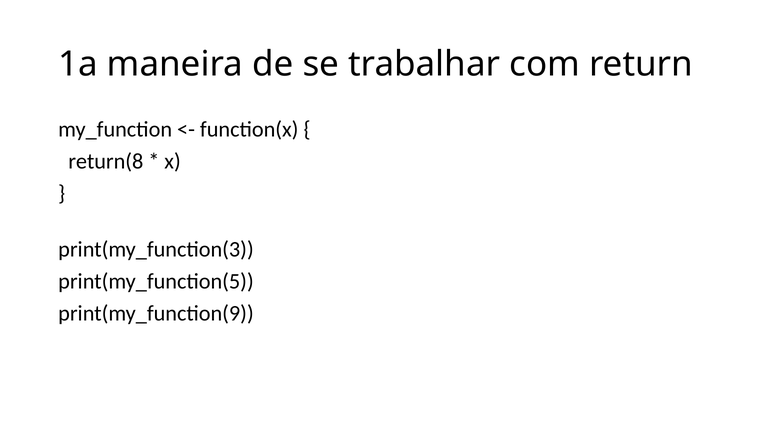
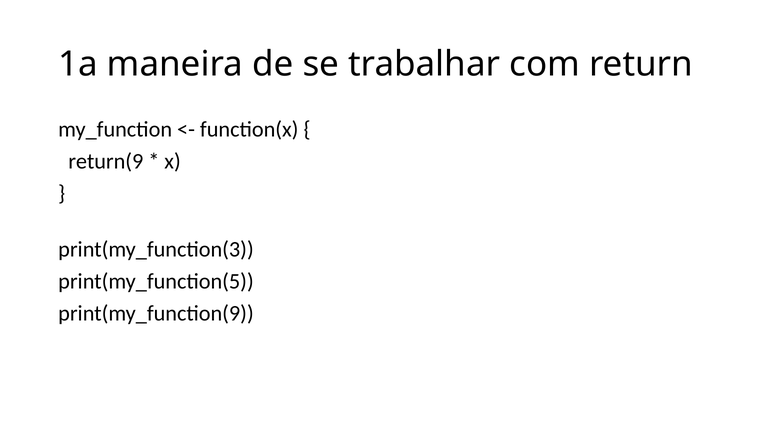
return(8: return(8 -> return(9
